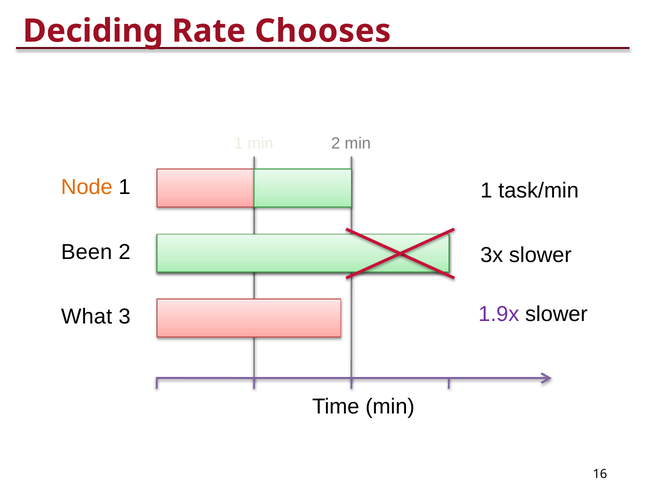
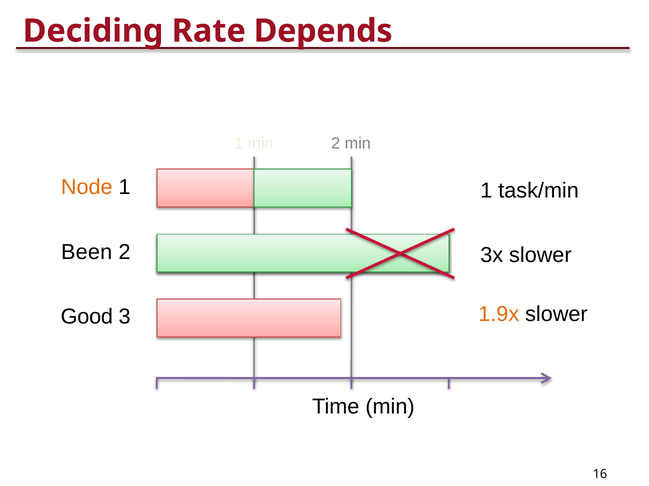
Chooses: Chooses -> Depends
1.9x colour: purple -> orange
What: What -> Good
